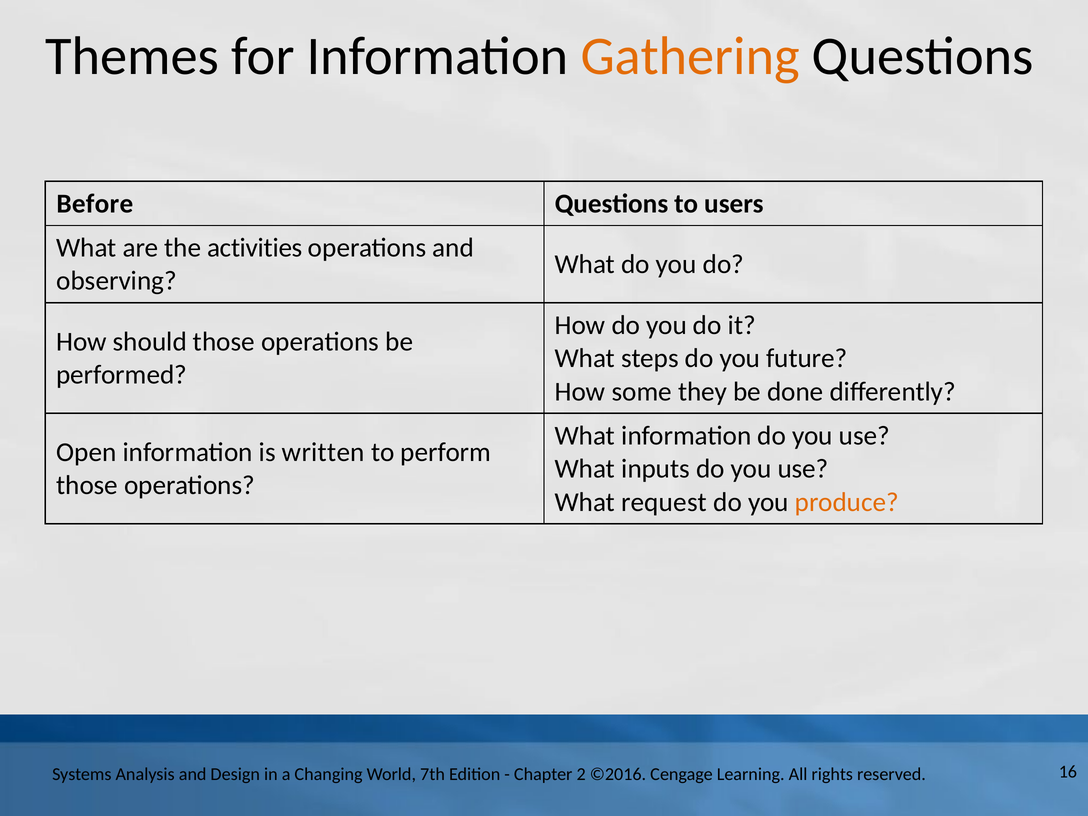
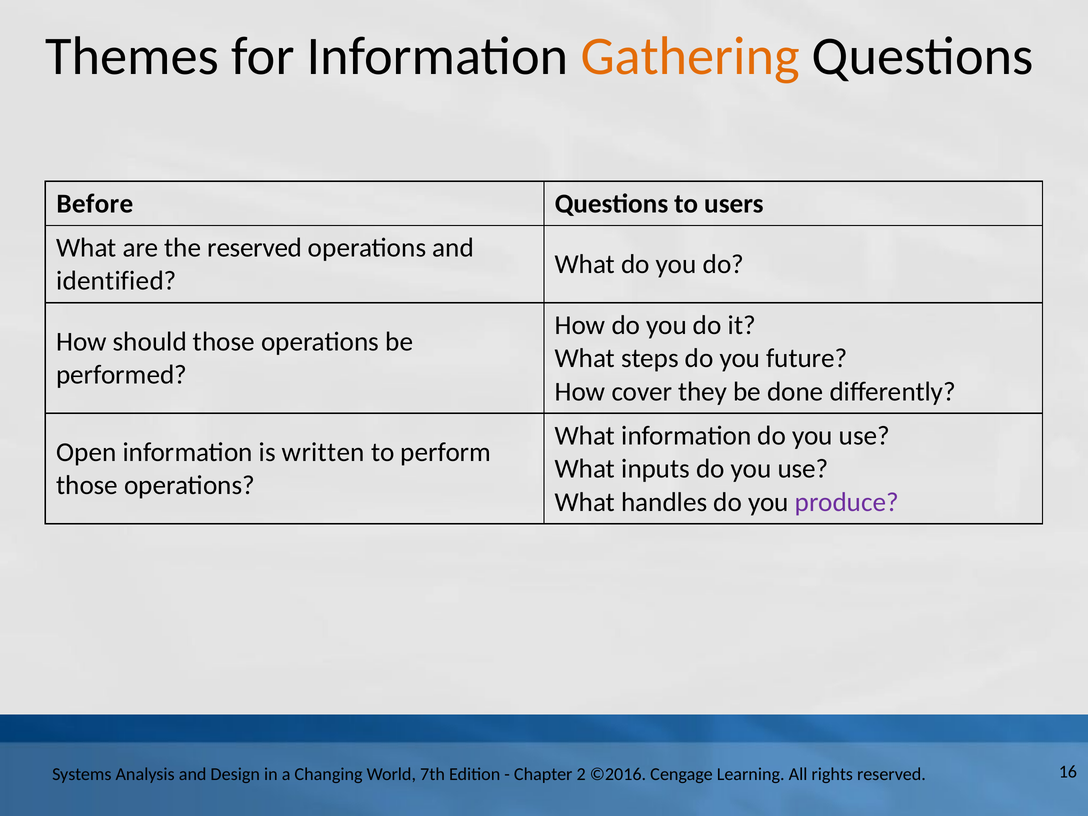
the activities: activities -> reserved
observing: observing -> identified
some: some -> cover
request: request -> handles
produce colour: orange -> purple
